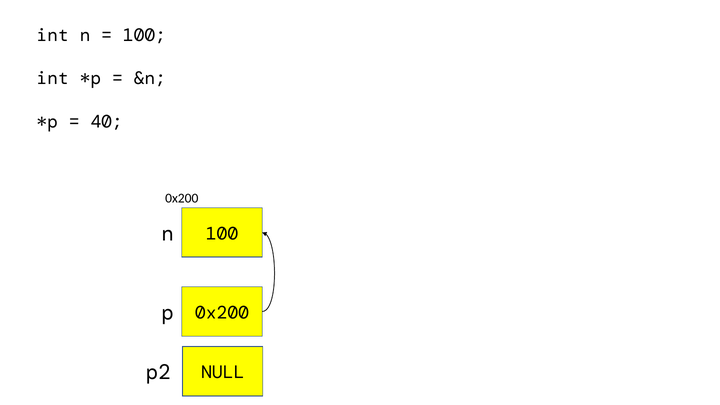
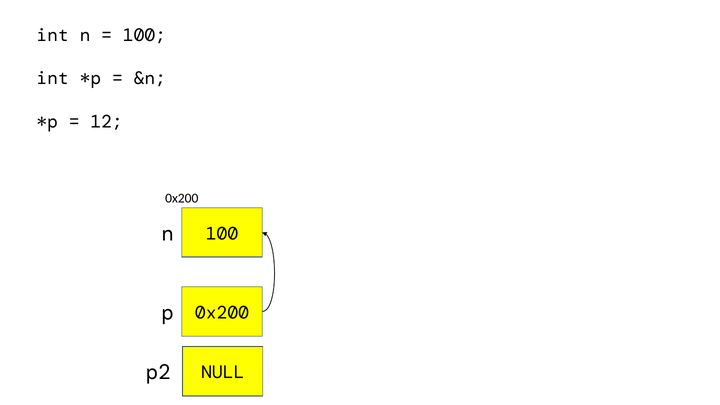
40: 40 -> 12
